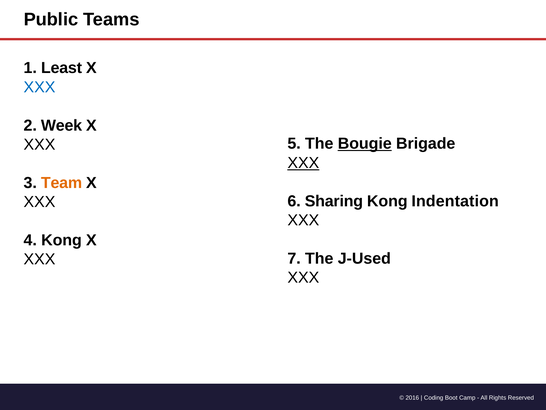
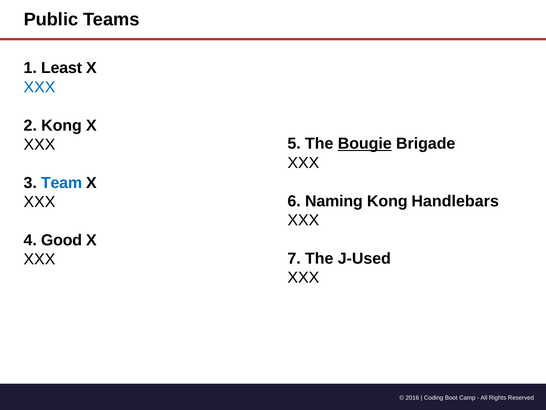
2 Week: Week -> Kong
XXX at (303, 163) underline: present -> none
Team colour: orange -> blue
Sharing: Sharing -> Naming
Indentation: Indentation -> Handlebars
4 Kong: Kong -> Good
